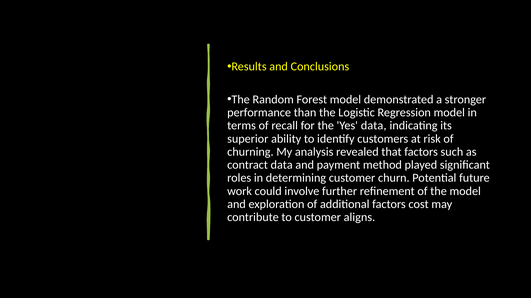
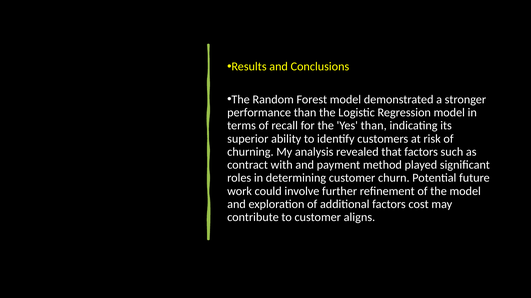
Yes data: data -> than
contract data: data -> with
